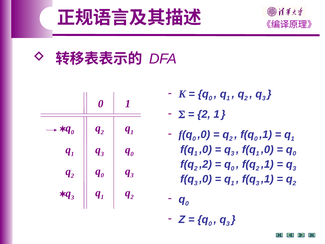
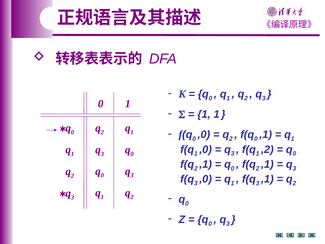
2 at (204, 114): 2 -> 1
,0 at (267, 149): ,0 -> ,2
,2 at (206, 164): ,2 -> ,1
